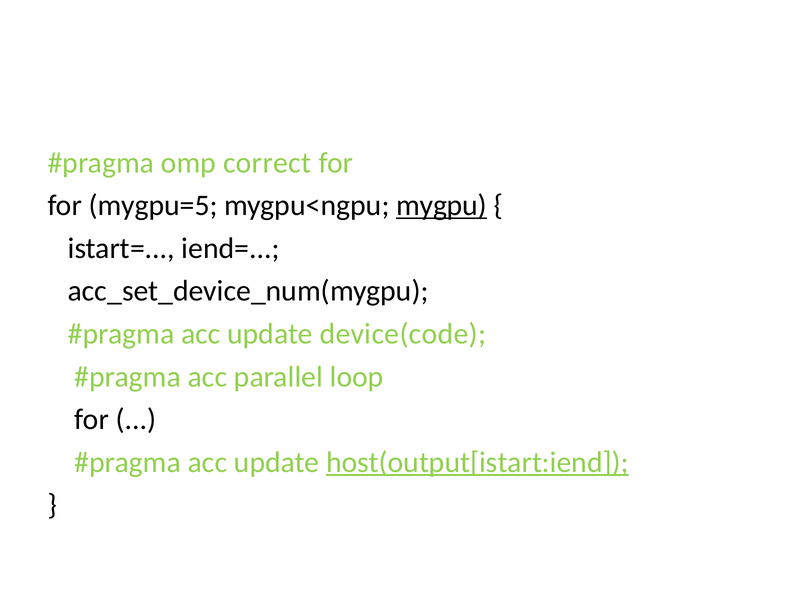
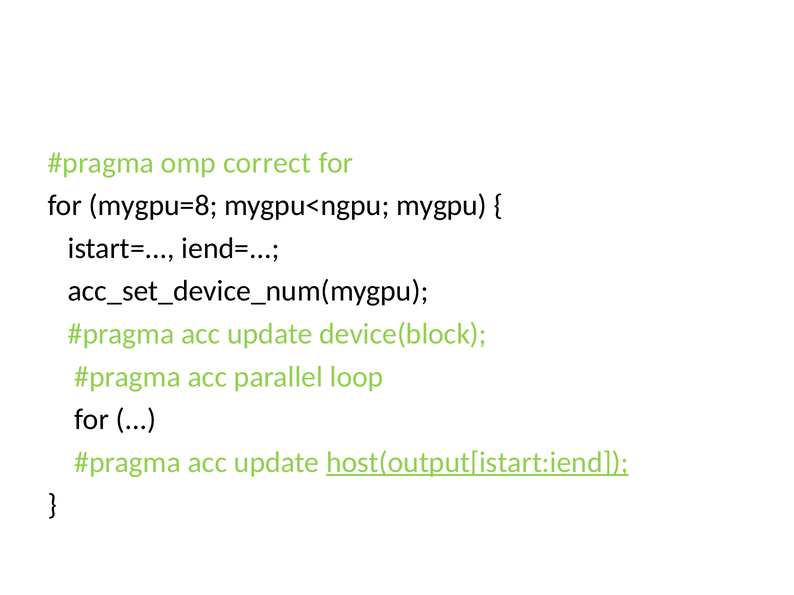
mygpu=5: mygpu=5 -> mygpu=8
mygpu underline: present -> none
device(code: device(code -> device(block
